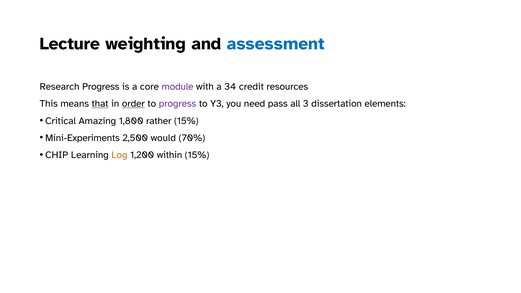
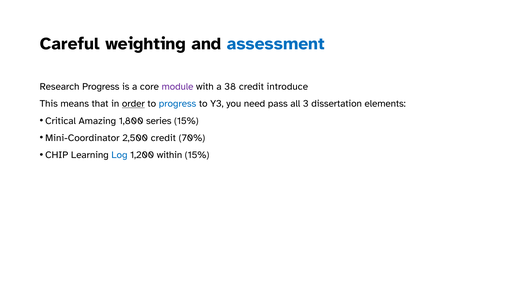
Lecture: Lecture -> Careful
34: 34 -> 38
resources: resources -> introduce
that underline: present -> none
progress at (178, 104) colour: purple -> blue
rather: rather -> series
Mini-Experiments: Mini-Experiments -> Mini-Coordinator
2,500 would: would -> credit
Log colour: orange -> blue
